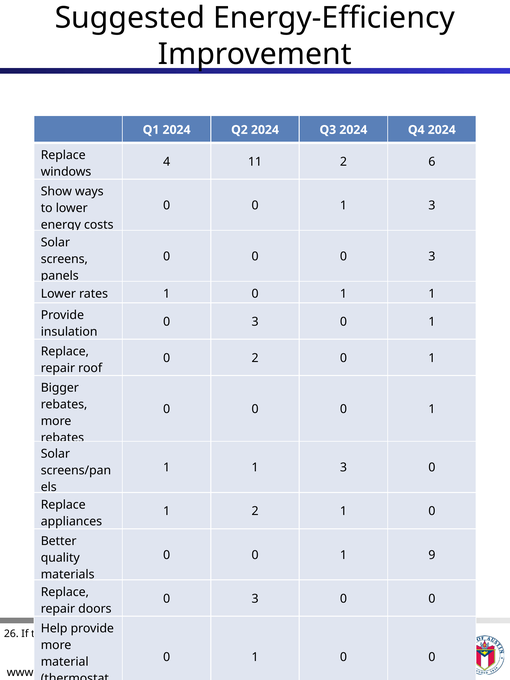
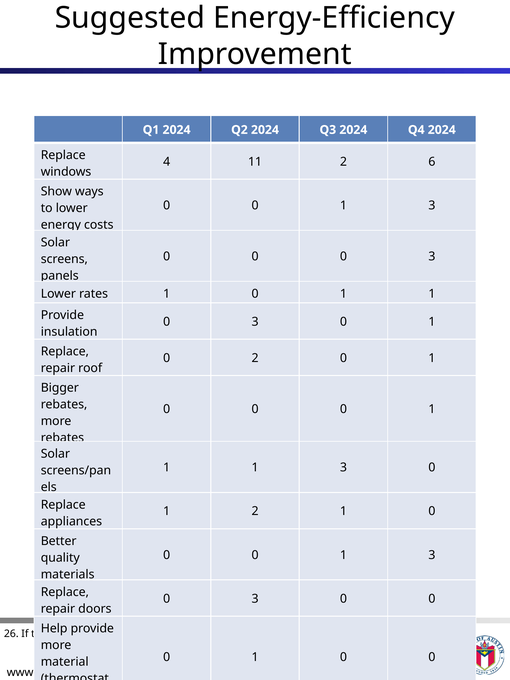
9 at (432, 555): 9 -> 3
